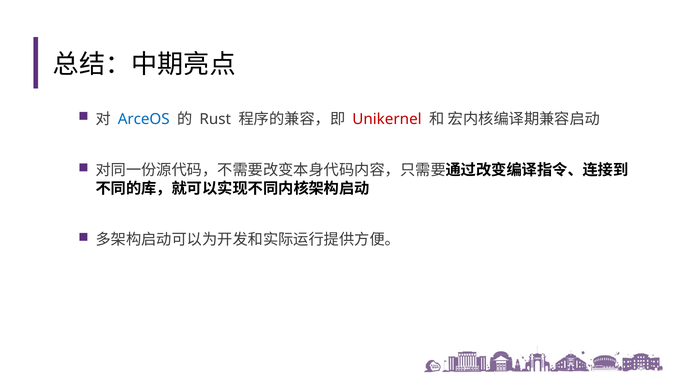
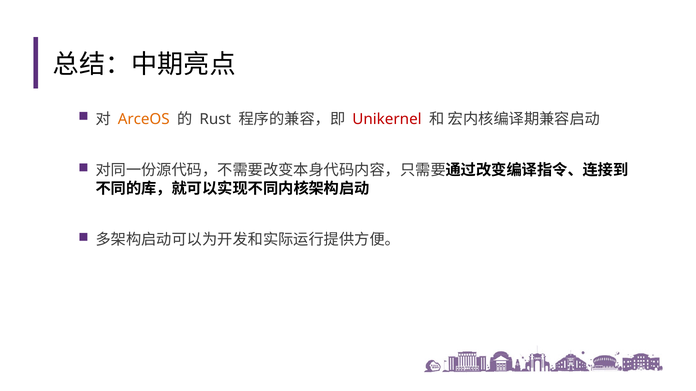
ArceOS colour: blue -> orange
